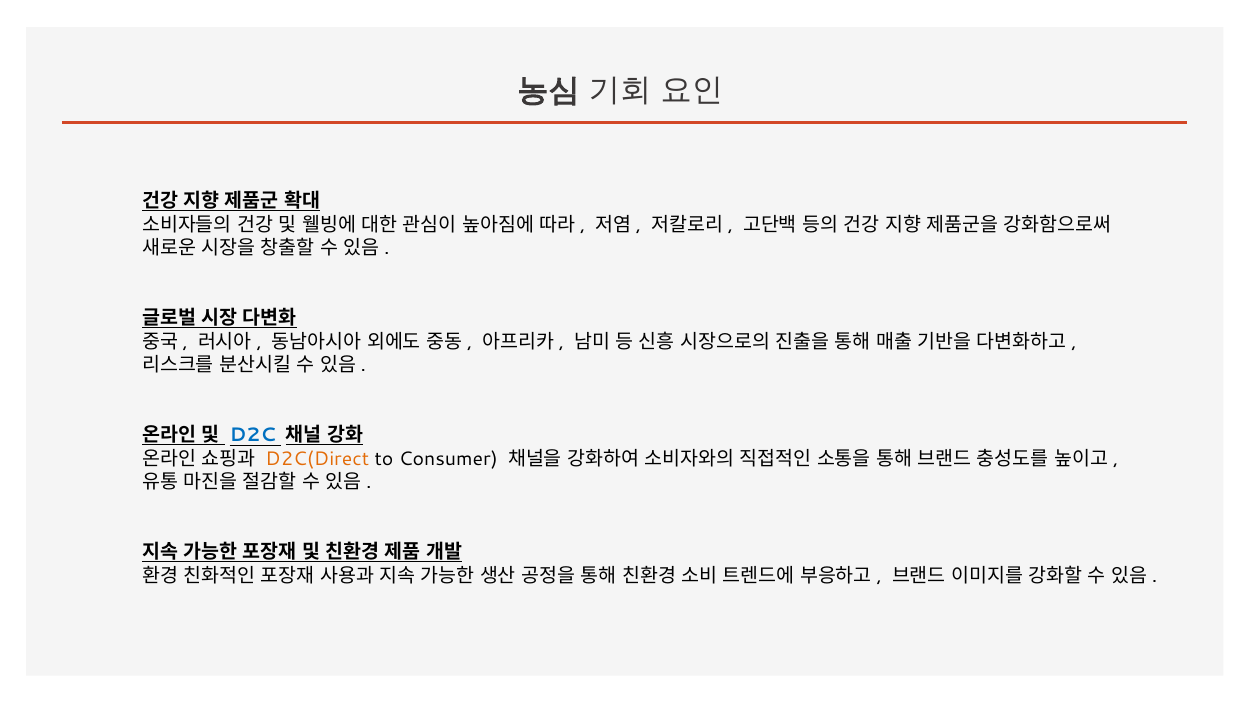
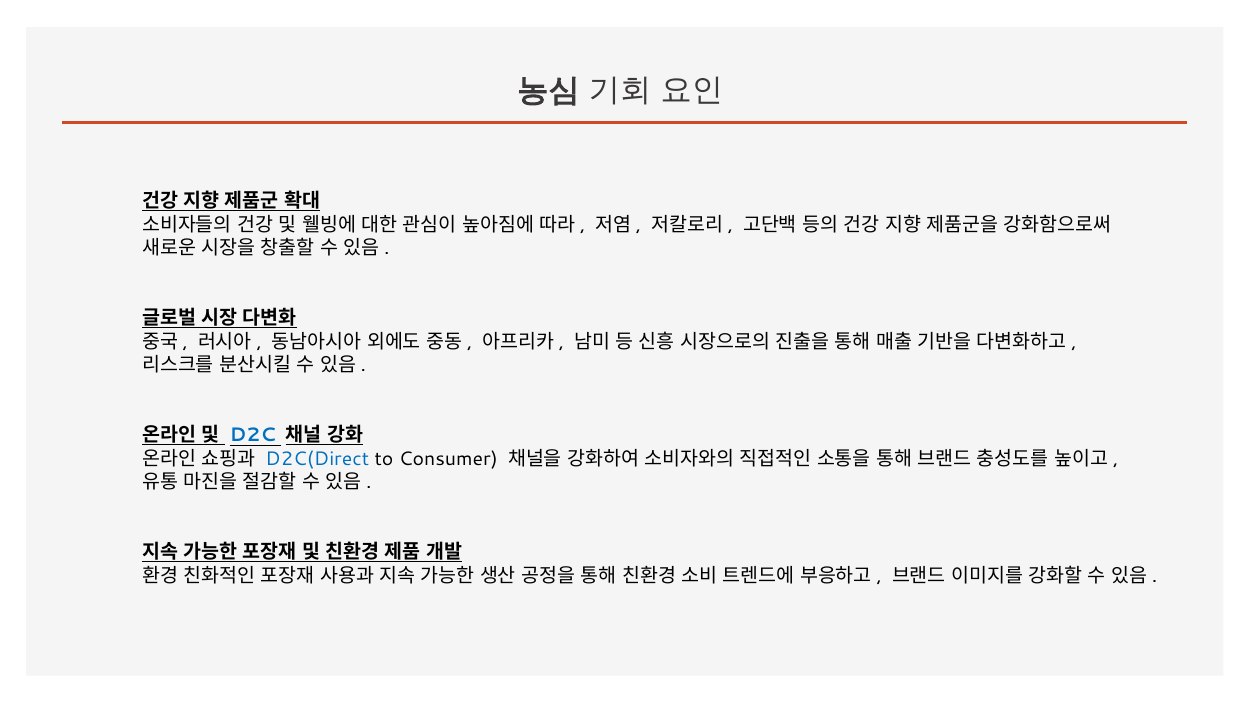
D2C(Direct colour: orange -> blue
